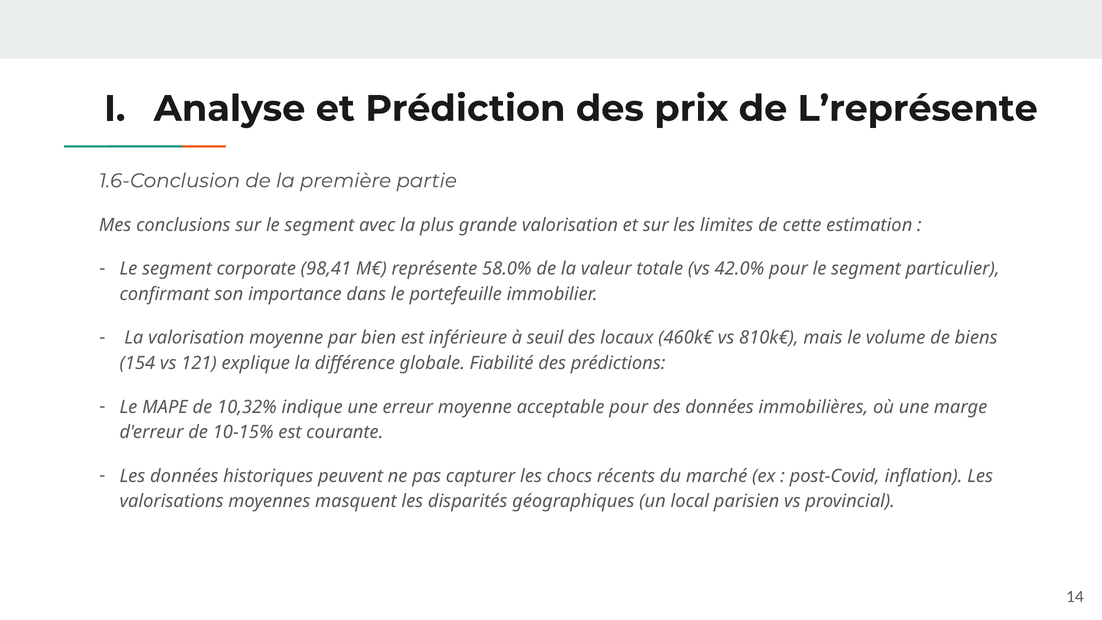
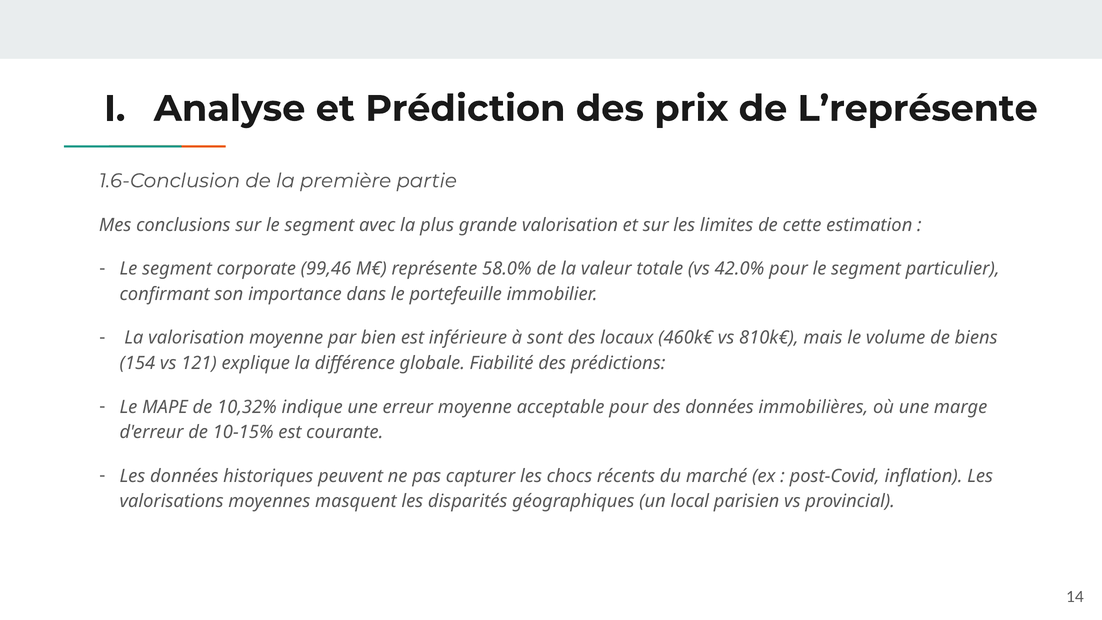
98,41: 98,41 -> 99,46
seuil: seuil -> sont
